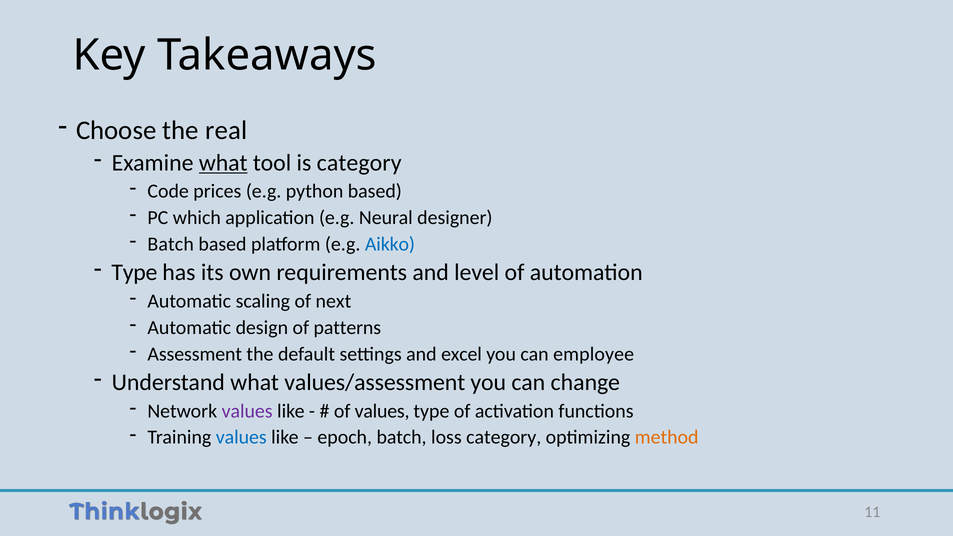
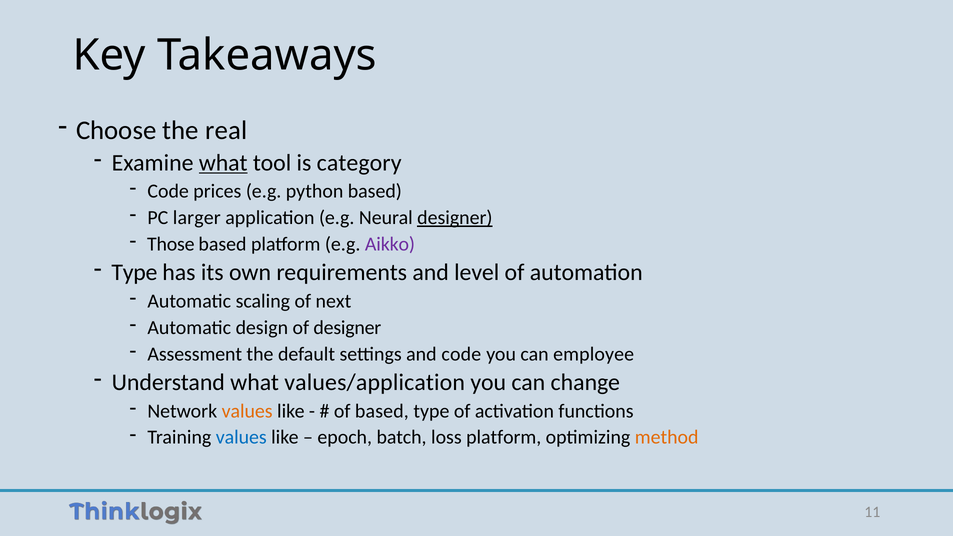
which: which -> larger
designer at (455, 218) underline: none -> present
Batch at (171, 244): Batch -> Those
Aikko colour: blue -> purple
of patterns: patterns -> designer
and excel: excel -> code
values/assessment: values/assessment -> values/application
values at (247, 411) colour: purple -> orange
of values: values -> based
loss category: category -> platform
